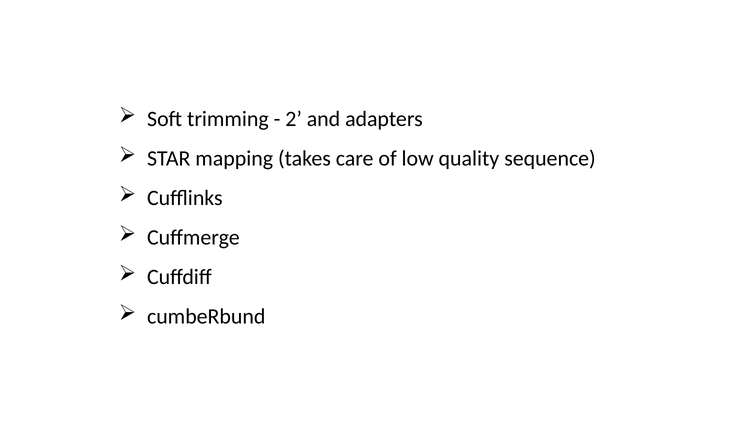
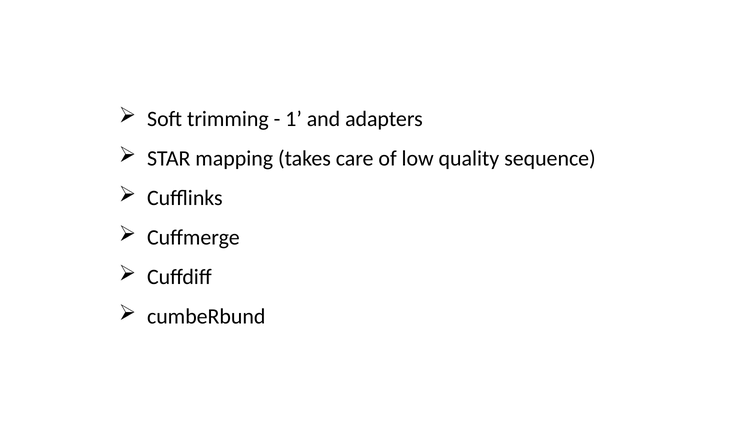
2: 2 -> 1
